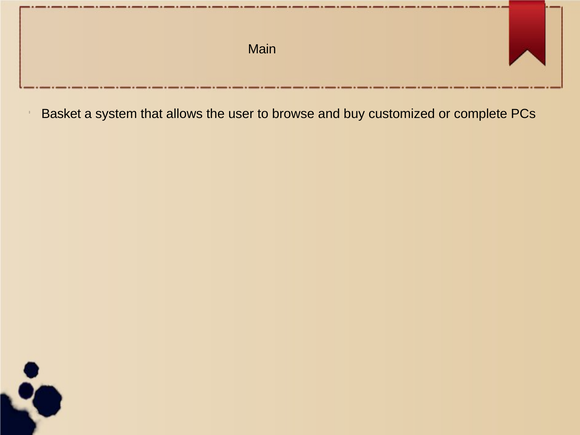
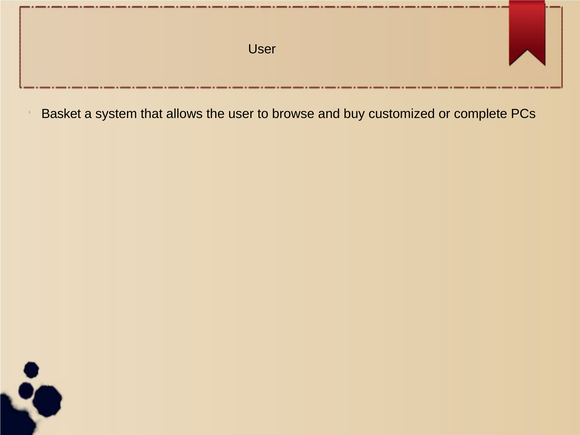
Main at (262, 49): Main -> User
